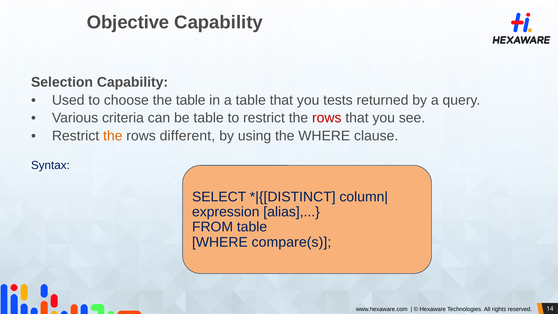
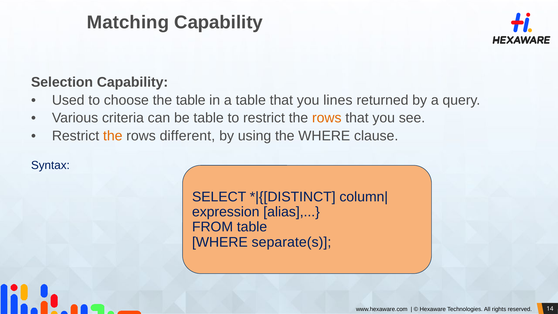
Objective: Objective -> Matching
tests: tests -> lines
rows at (327, 118) colour: red -> orange
compare(s: compare(s -> separate(s
